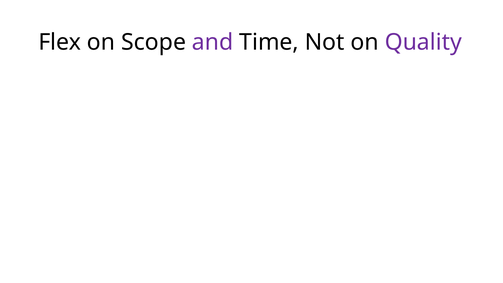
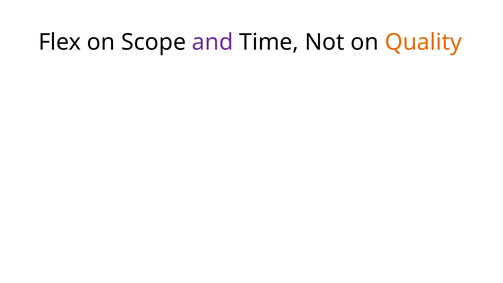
Quality colour: purple -> orange
